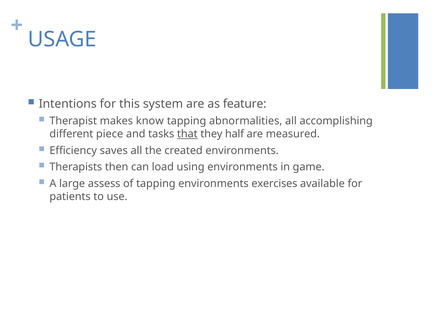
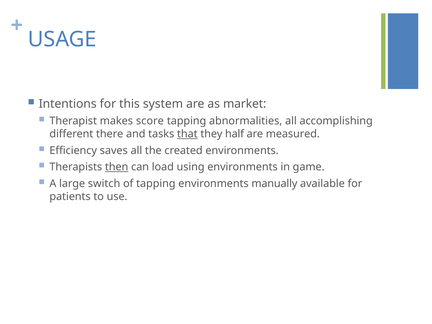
feature: feature -> market
know: know -> score
piece: piece -> there
then underline: none -> present
assess: assess -> switch
exercises: exercises -> manually
